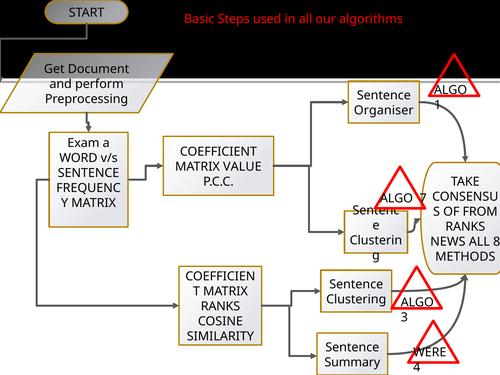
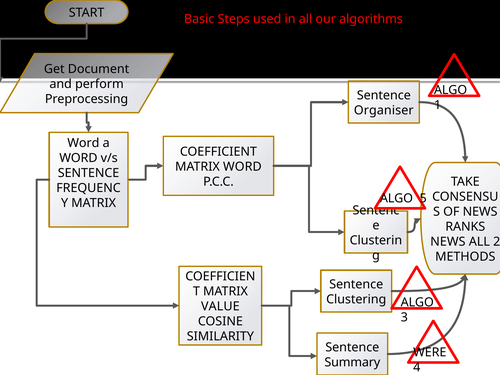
Exam at (83, 143): Exam -> Word
MATRIX VALUE: VALUE -> WORD
7: 7 -> 5
OF FROM: FROM -> NEWS
8: 8 -> 2
RANKS at (220, 306): RANKS -> VALUE
